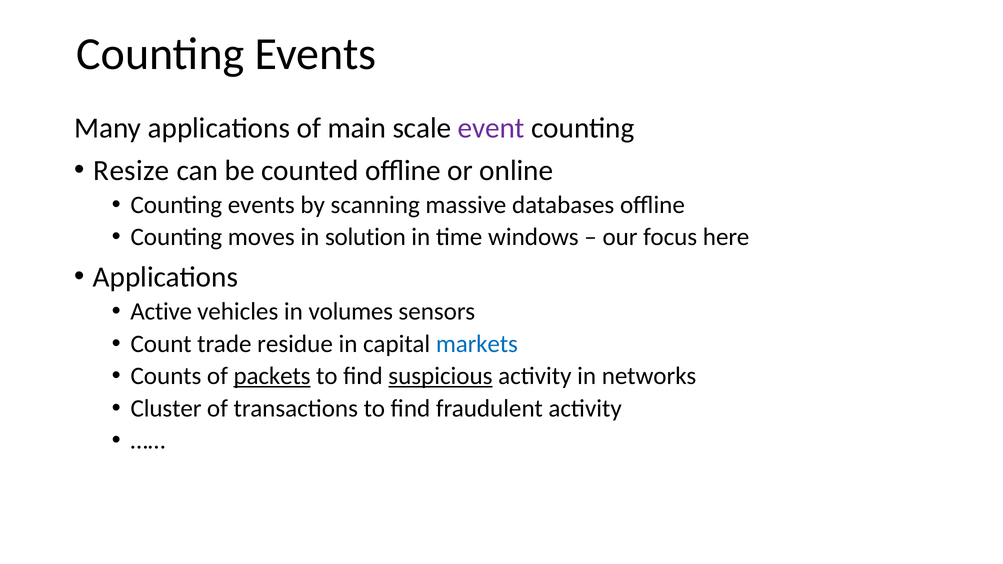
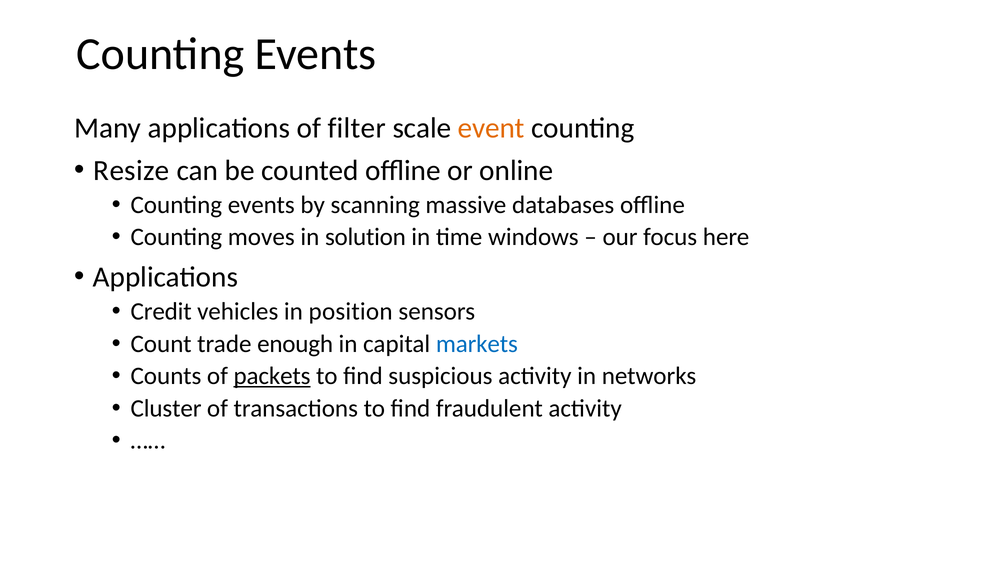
main: main -> filter
event colour: purple -> orange
Active: Active -> Credit
volumes: volumes -> position
residue: residue -> enough
suspicious underline: present -> none
